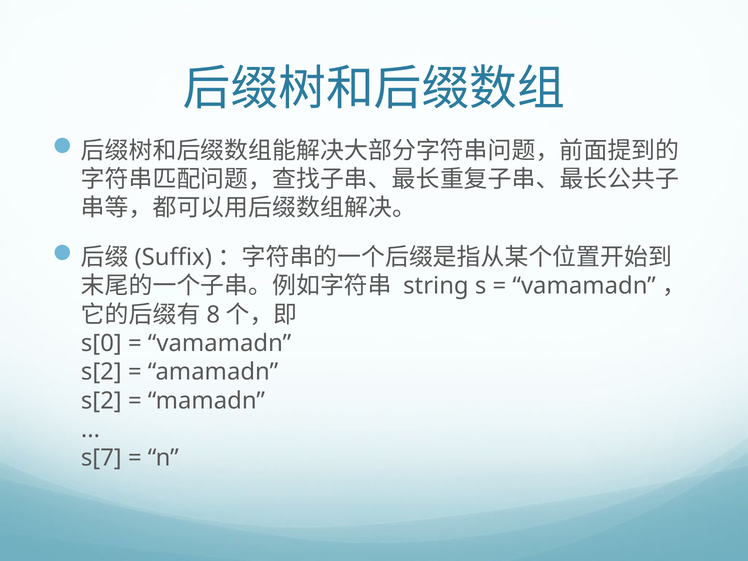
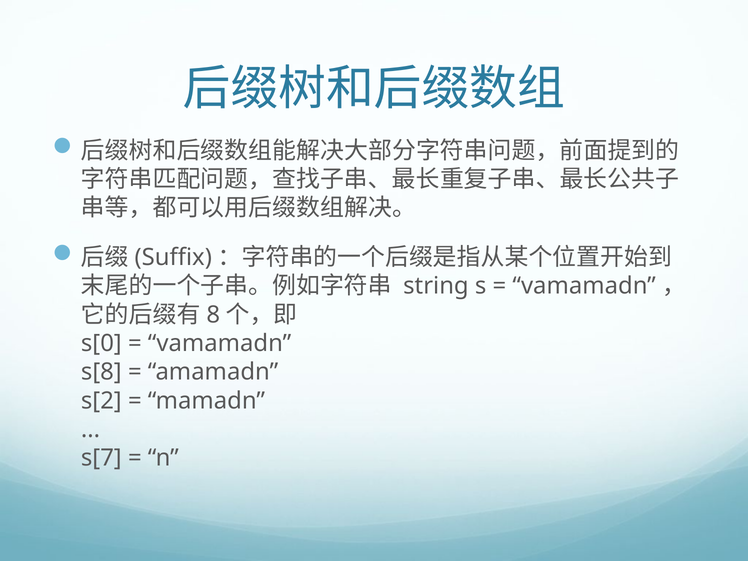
s[2 at (101, 372): s[2 -> s[8
